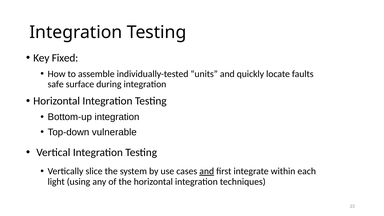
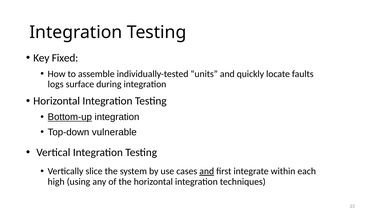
safe: safe -> logs
Bottom-up underline: none -> present
light: light -> high
